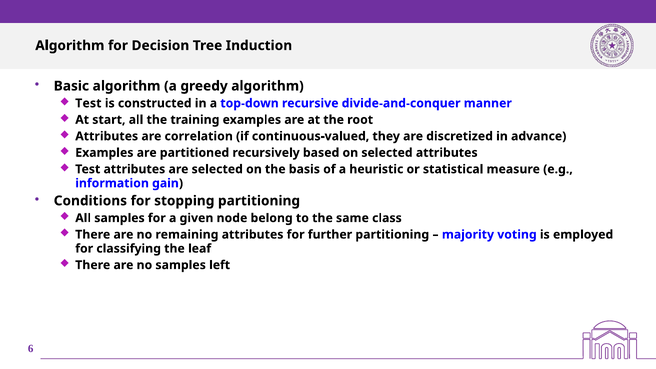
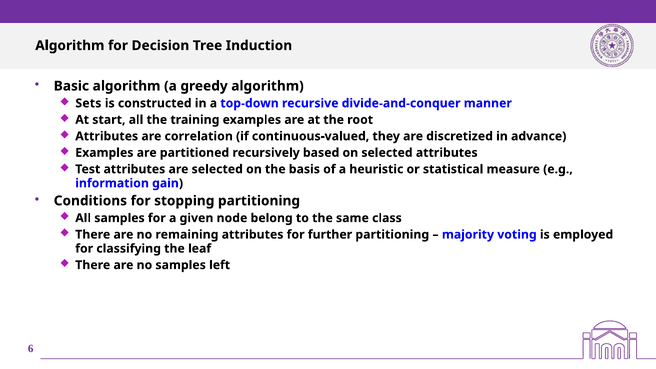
Test at (88, 103): Test -> Sets
